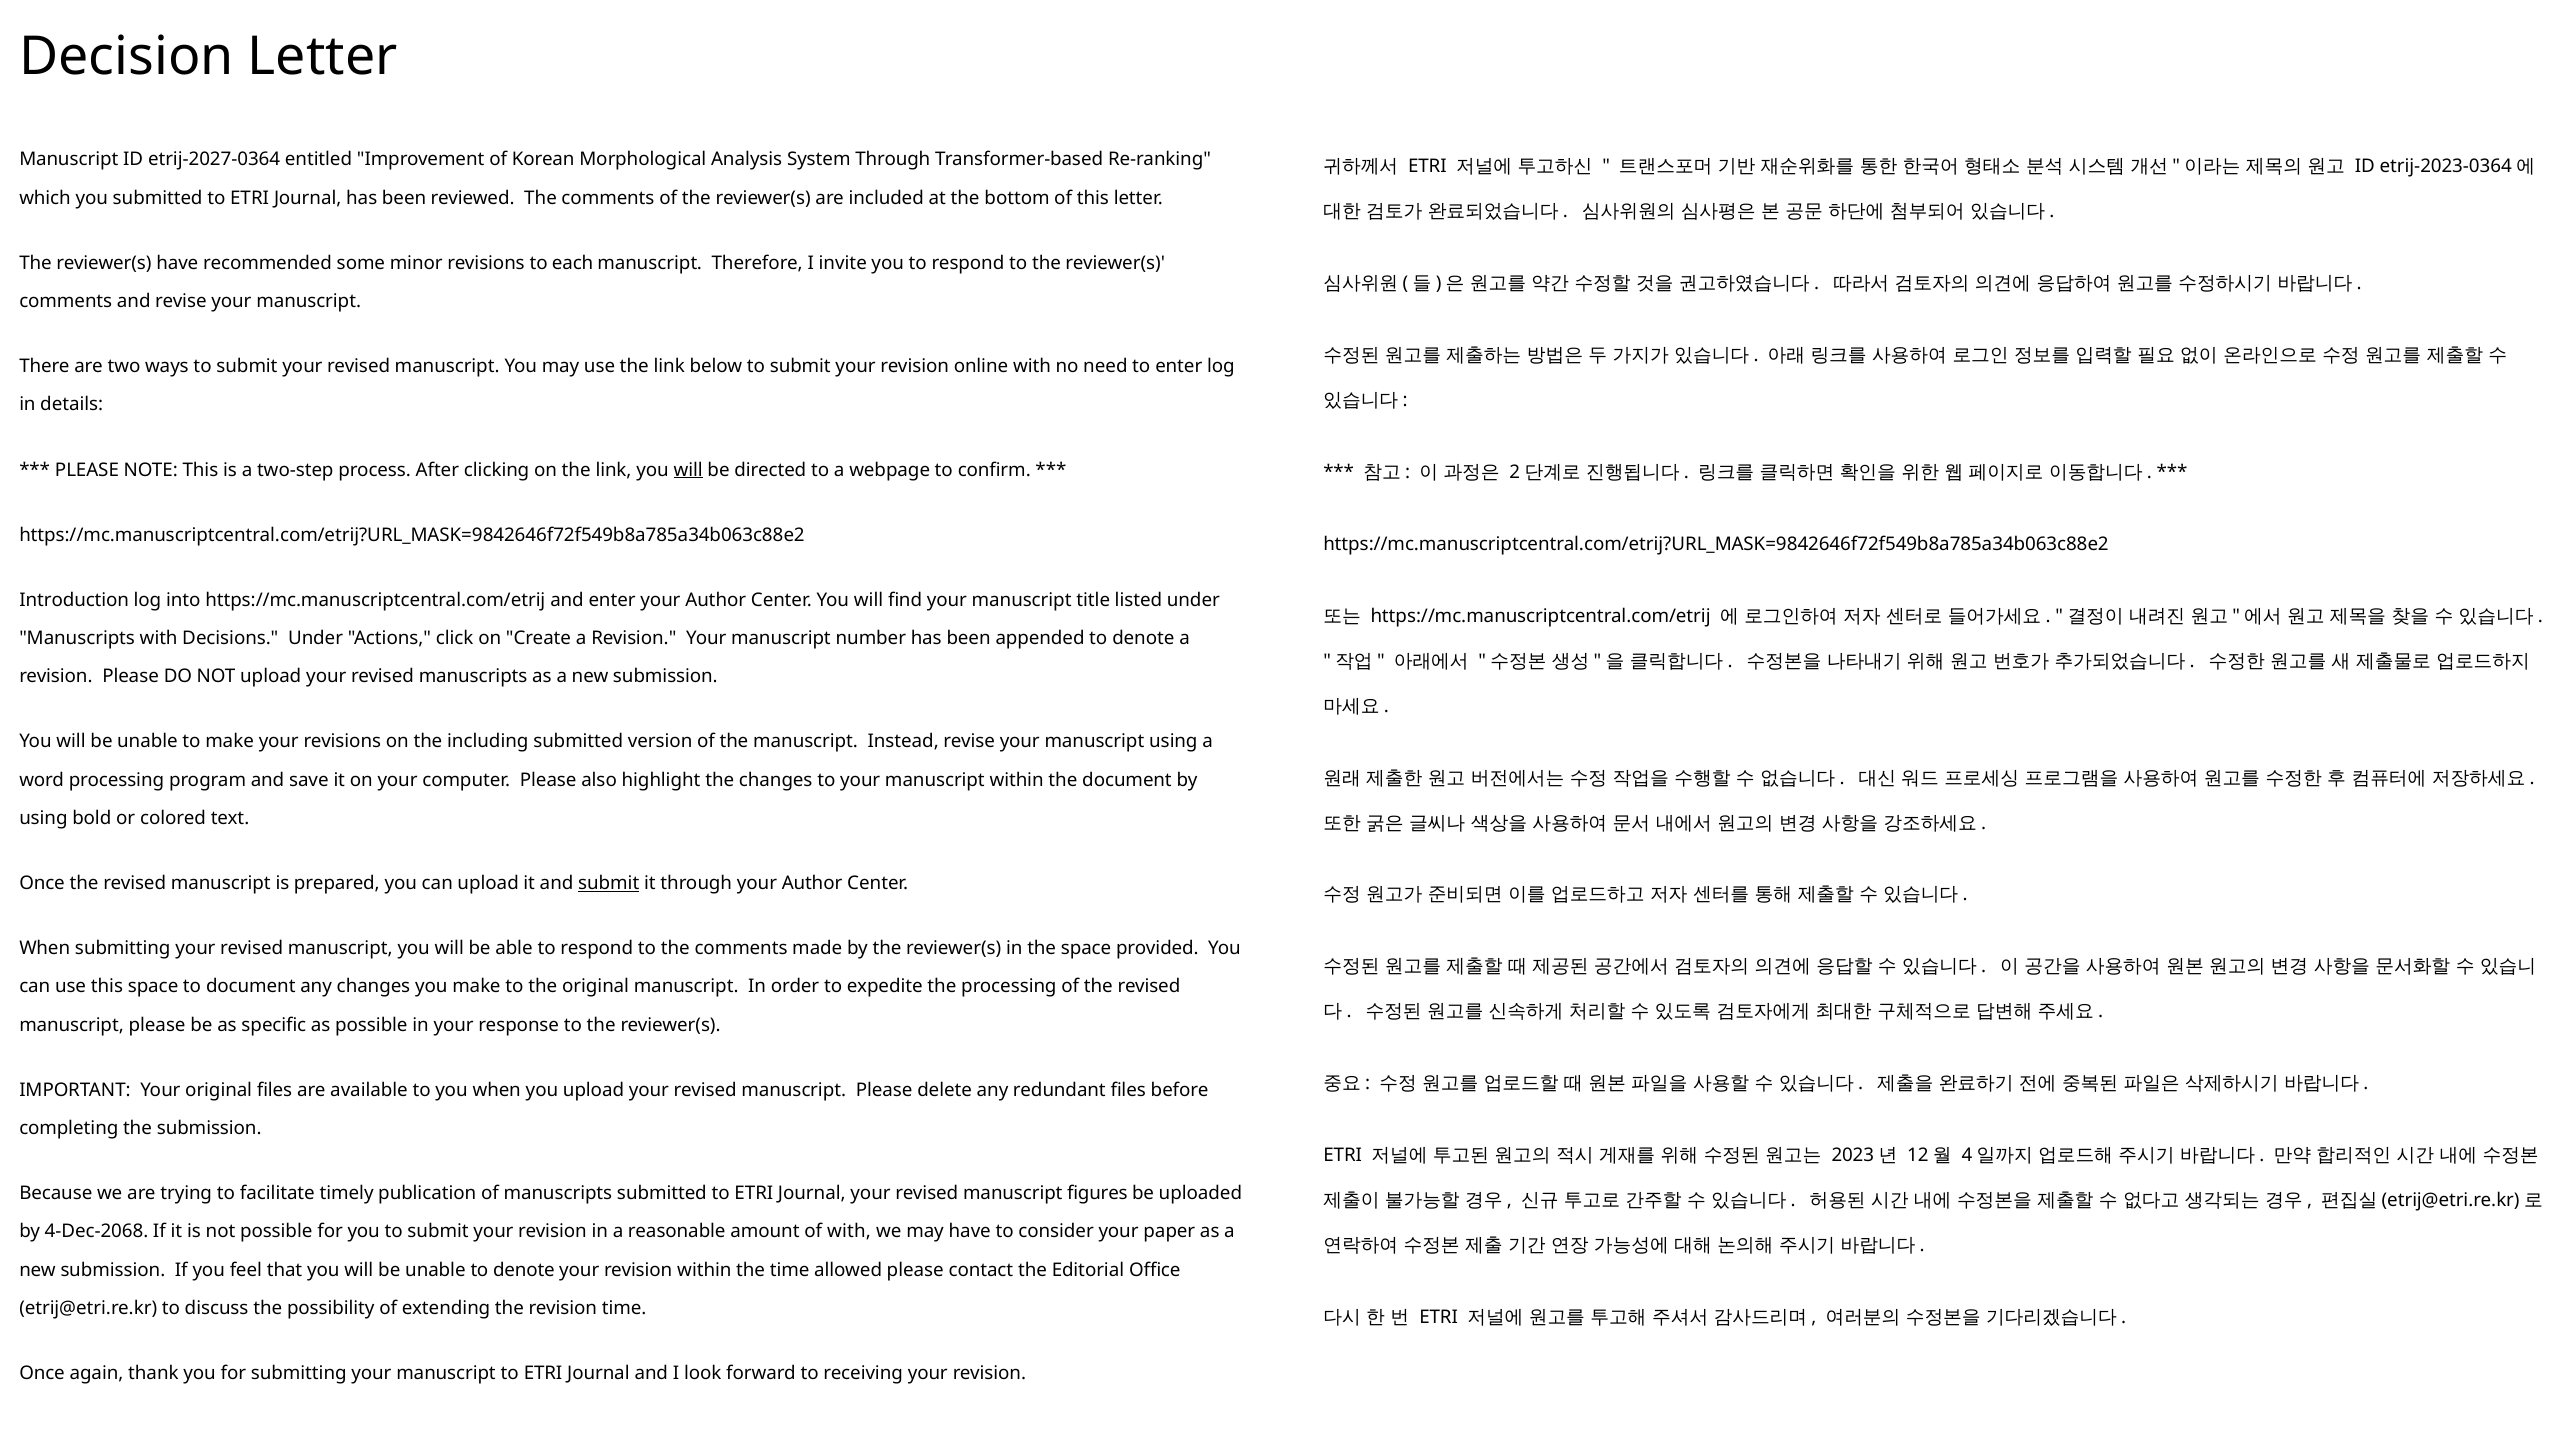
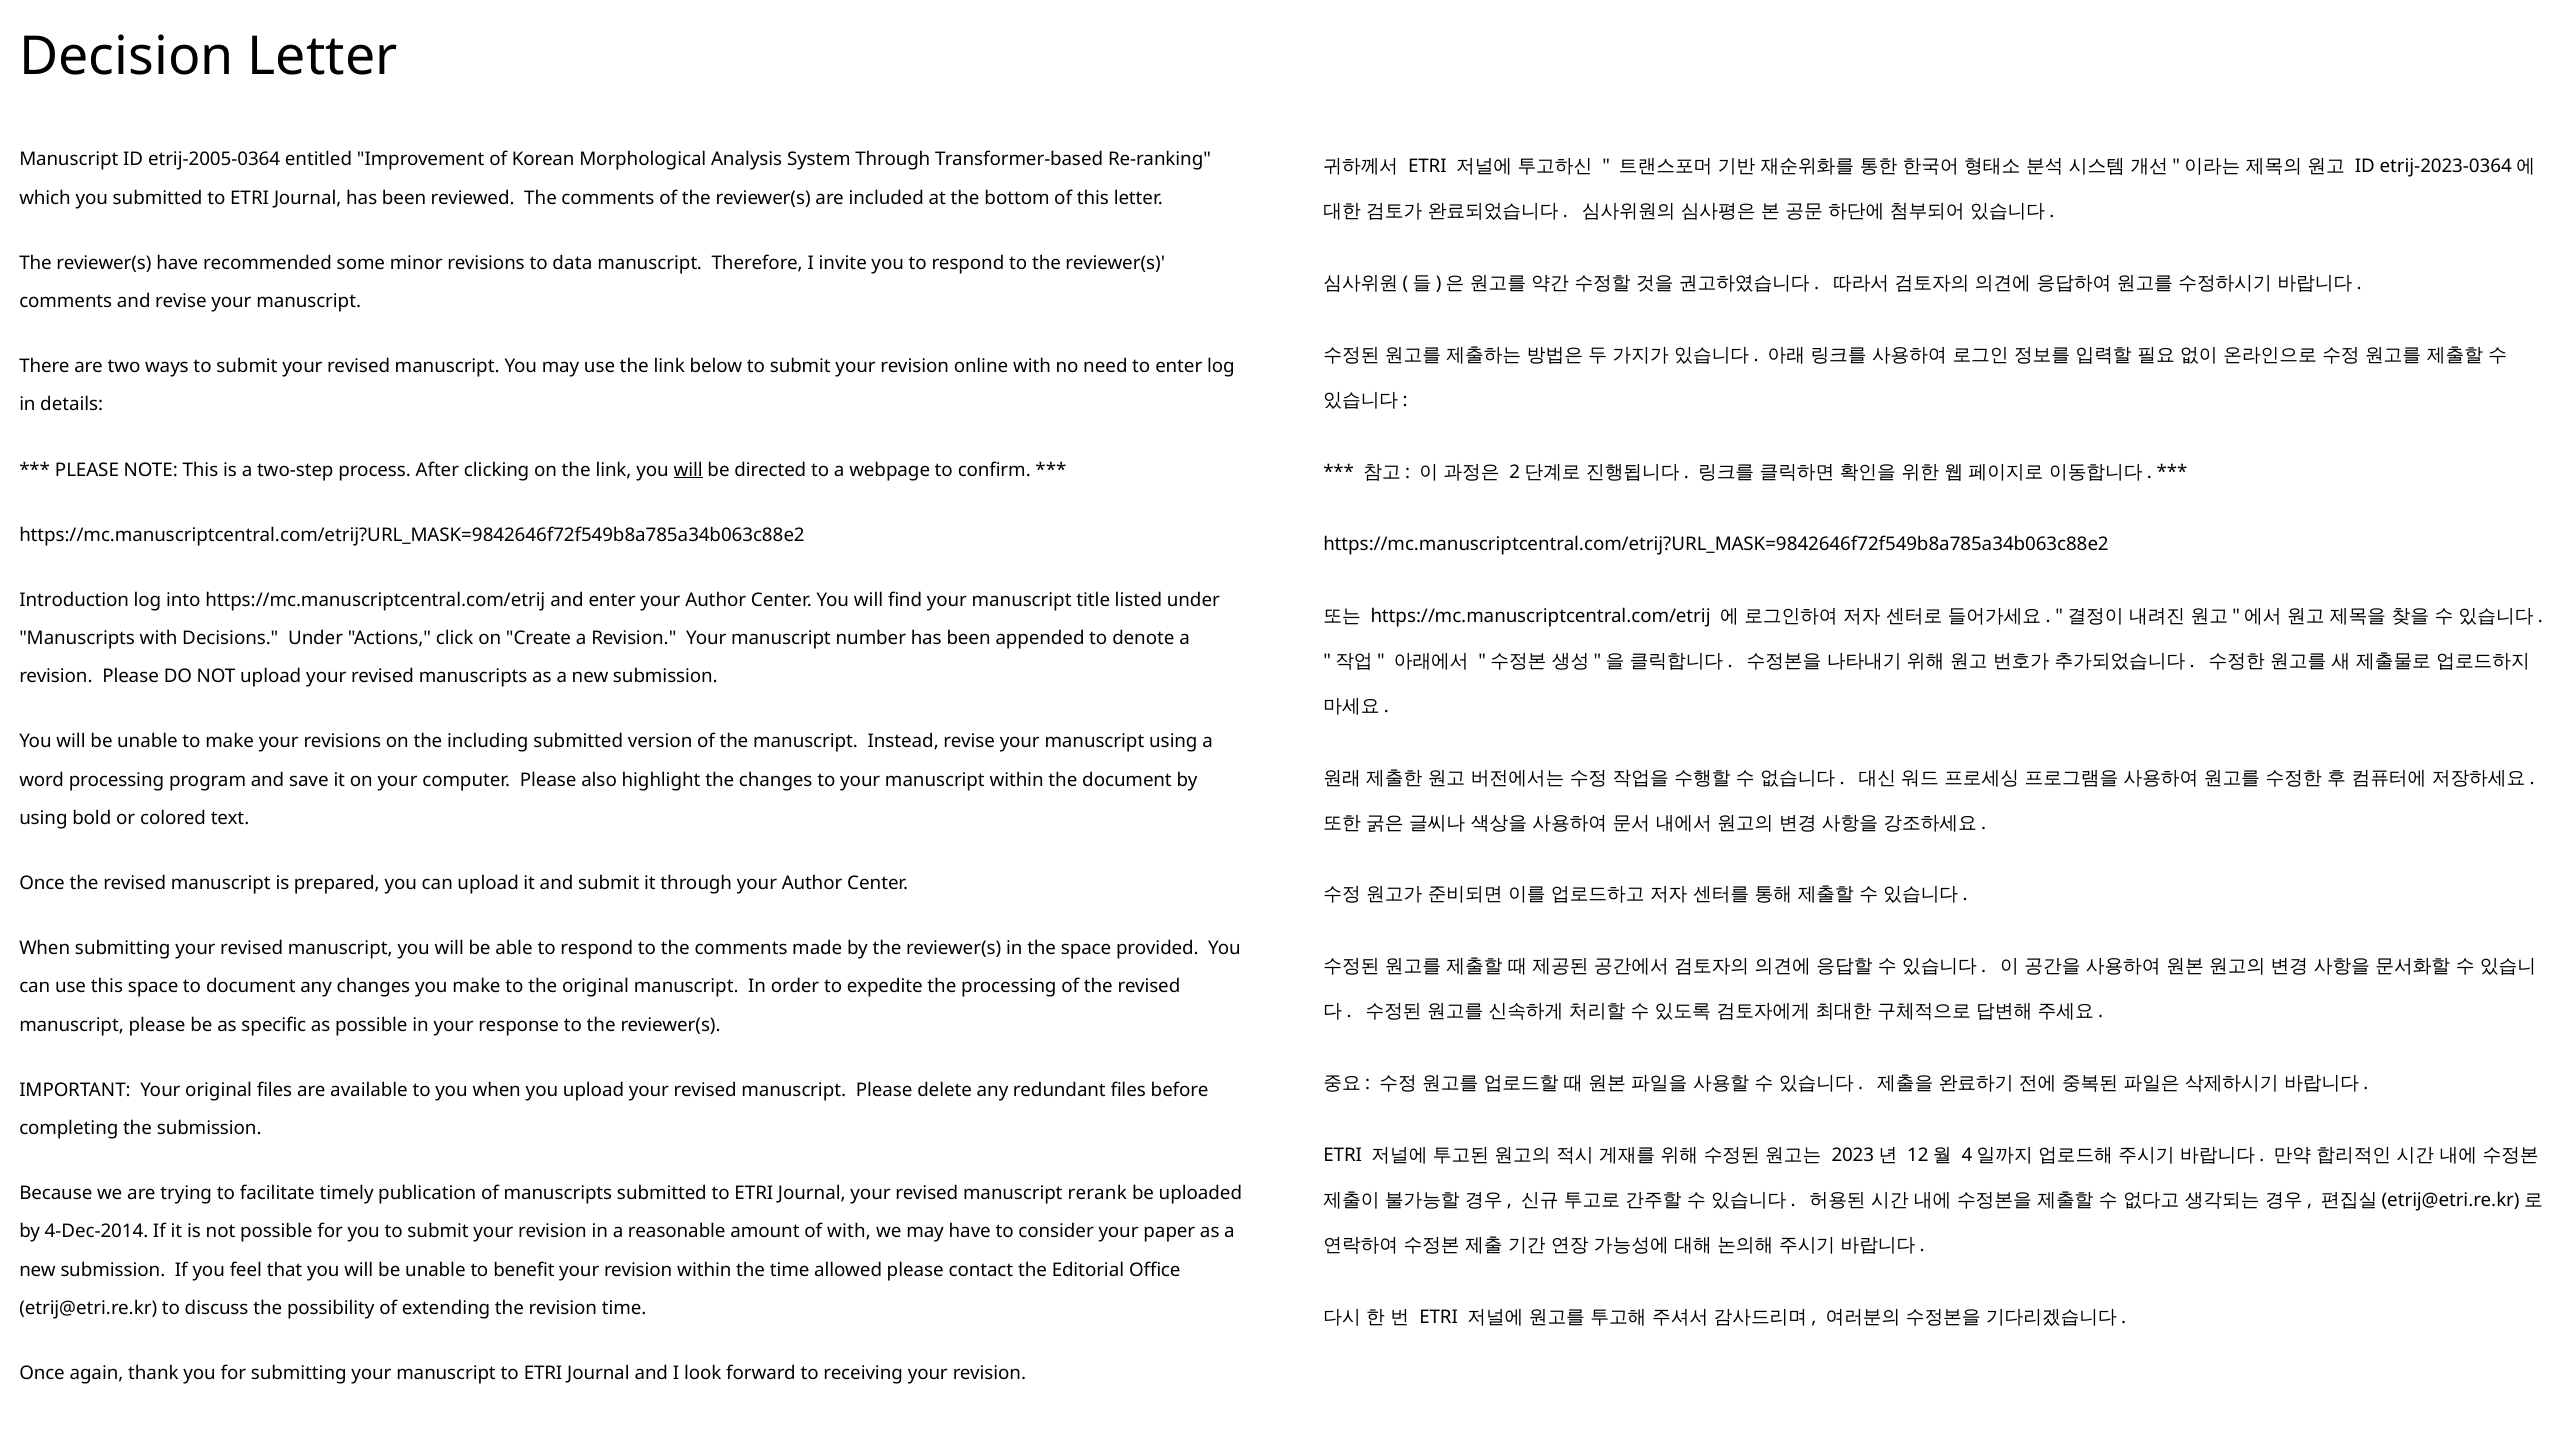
etrij-2027-0364: etrij-2027-0364 -> etrij-2005-0364
each: each -> data
submit at (609, 883) underline: present -> none
figures: figures -> rerank
4-Dec-2068: 4-Dec-2068 -> 4-Dec-2014
unable to denote: denote -> benefit
